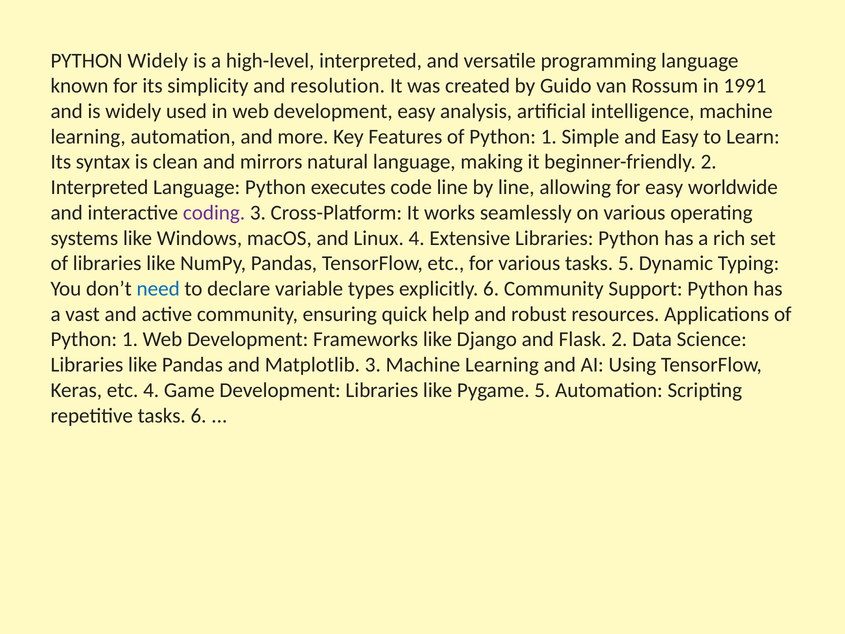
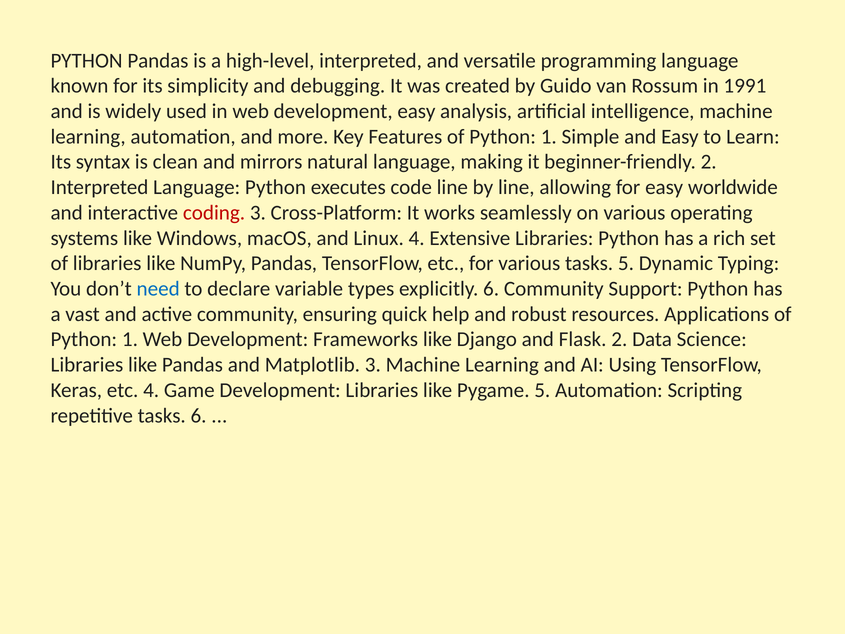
PYTHON Widely: Widely -> Pandas
resolution: resolution -> debugging
coding colour: purple -> red
